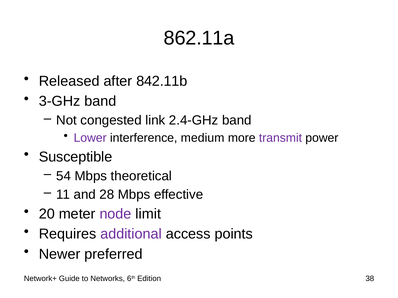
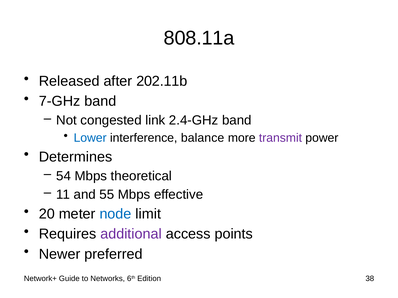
862.11a: 862.11a -> 808.11a
842.11b: 842.11b -> 202.11b
3-GHz: 3-GHz -> 7-GHz
Lower colour: purple -> blue
medium: medium -> balance
Susceptible: Susceptible -> Determines
28: 28 -> 55
node colour: purple -> blue
